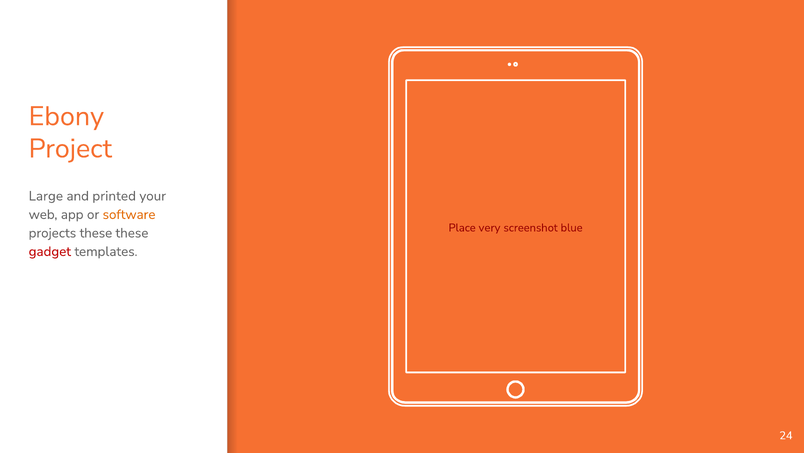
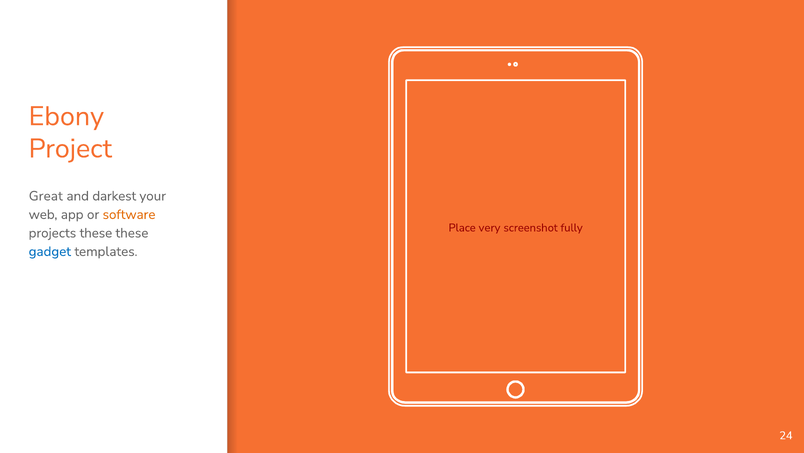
Large: Large -> Great
printed: printed -> darkest
blue: blue -> fully
gadget colour: red -> blue
